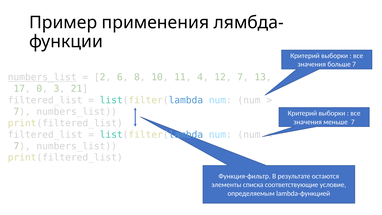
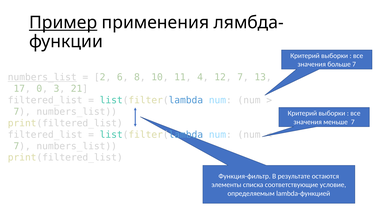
Пример underline: none -> present
